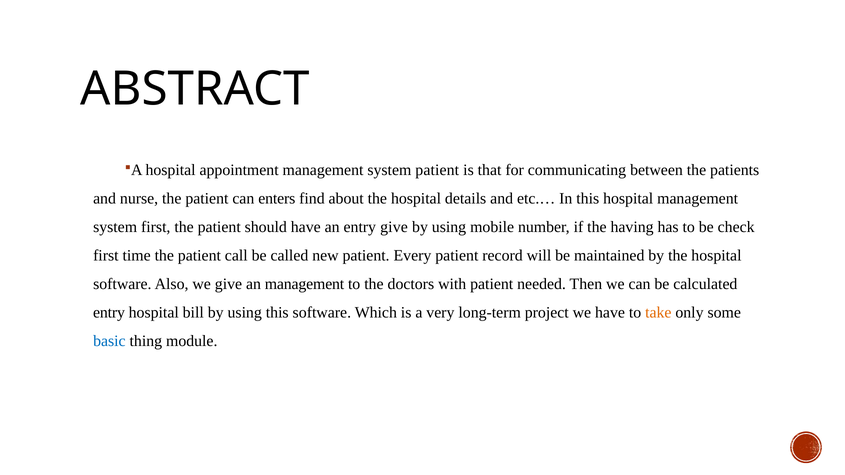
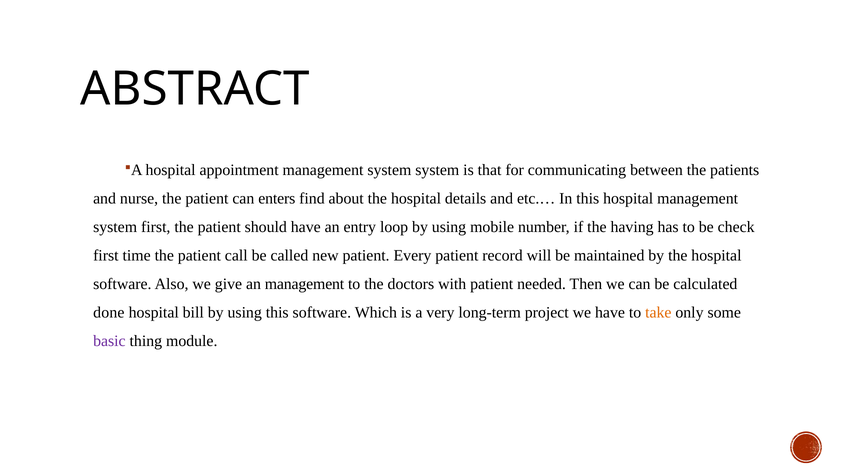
system patient: patient -> system
entry give: give -> loop
entry at (109, 313): entry -> done
basic colour: blue -> purple
